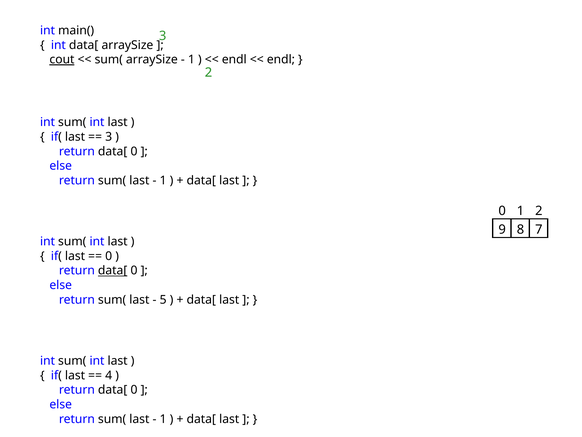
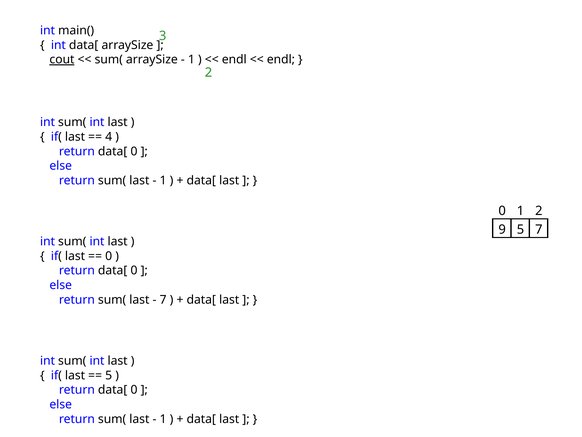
3 at (109, 137): 3 -> 4
9 8: 8 -> 5
data[ at (113, 270) underline: present -> none
5 at (163, 299): 5 -> 7
4 at (109, 375): 4 -> 5
